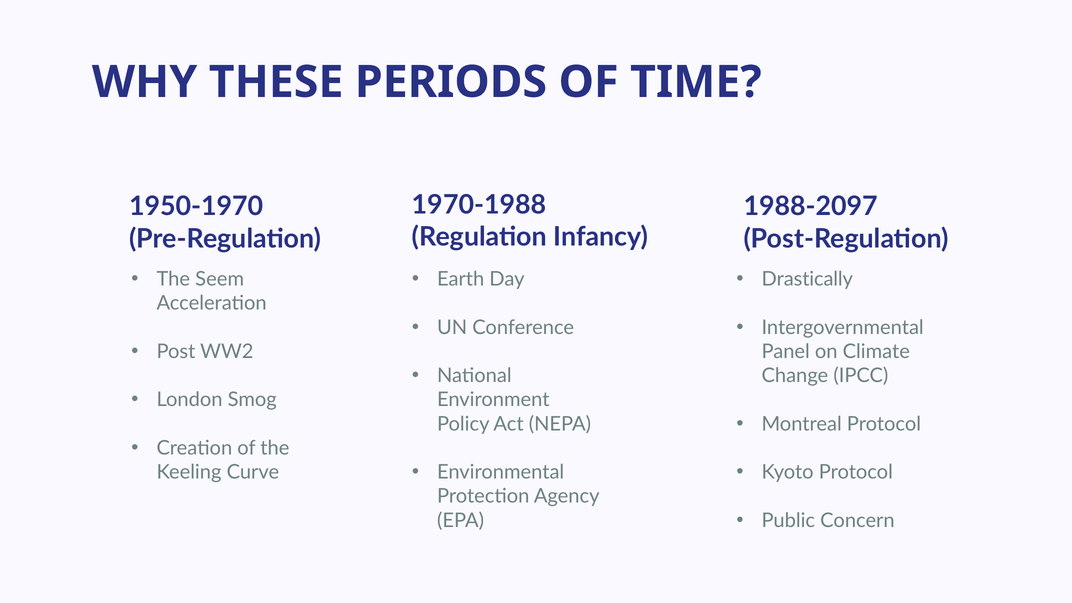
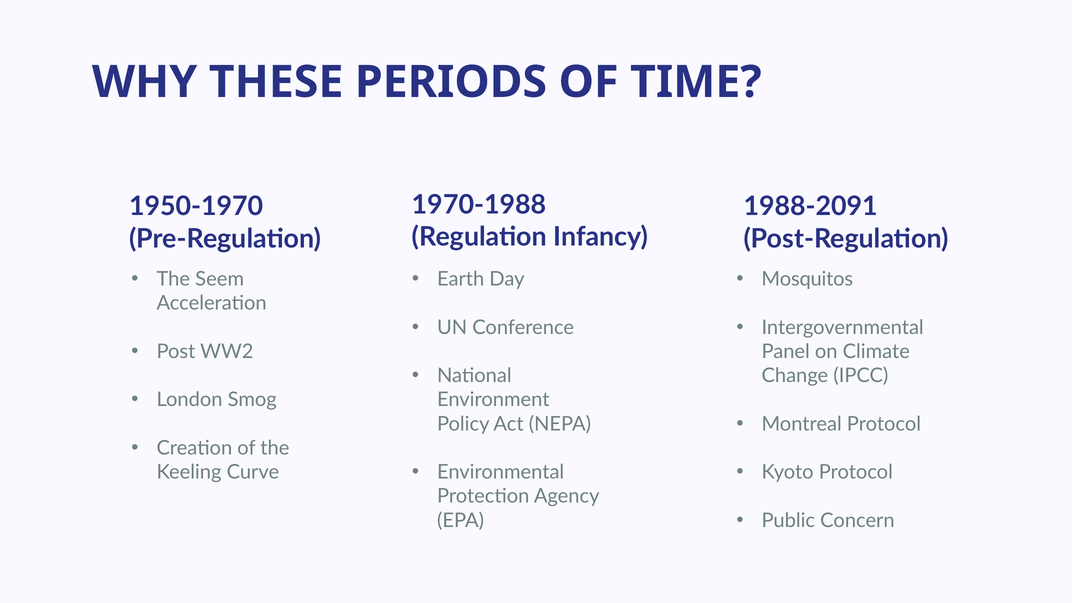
1988-2097: 1988-2097 -> 1988-2091
Drastically: Drastically -> Mosquitos
